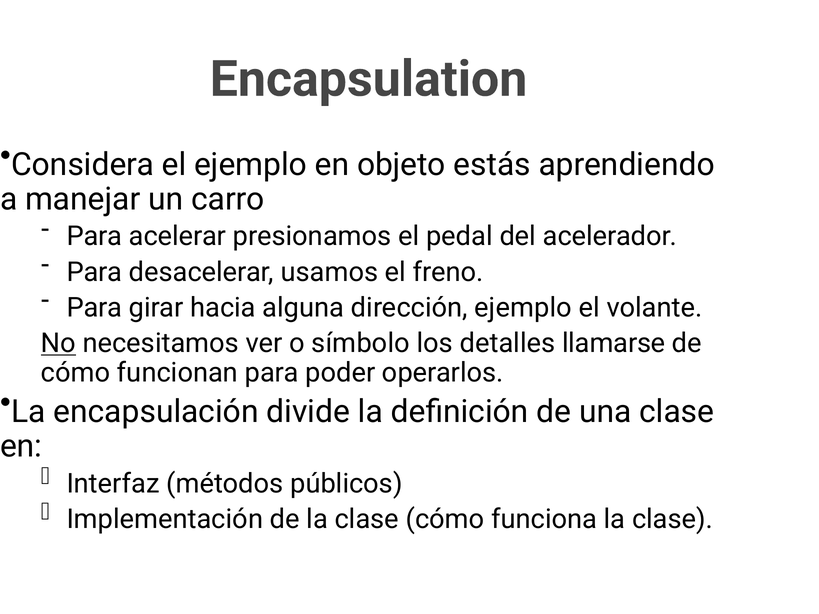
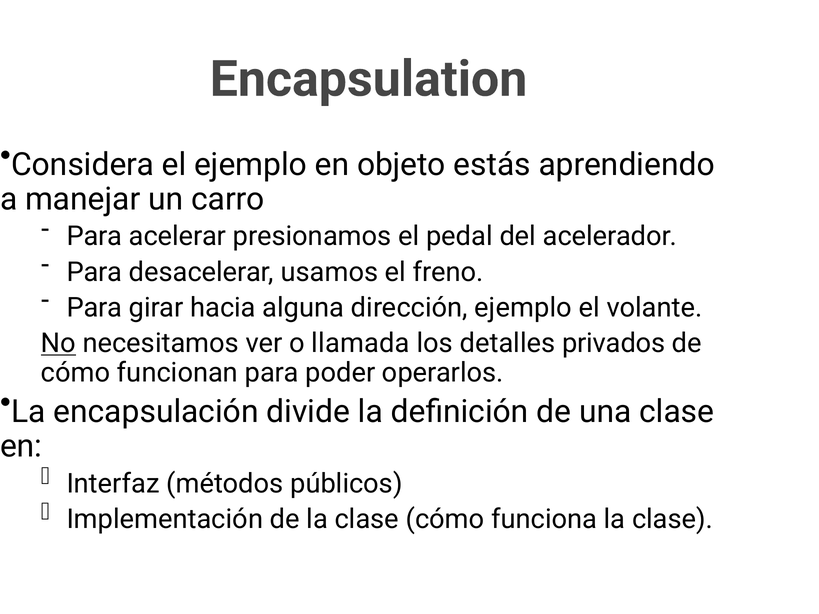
símbolo: símbolo -> llamada
llamarse: llamarse -> privados
